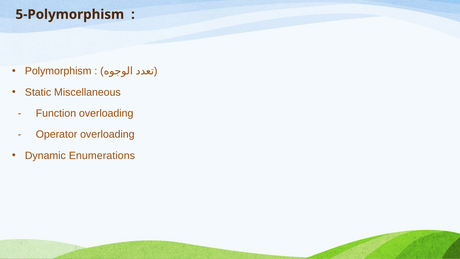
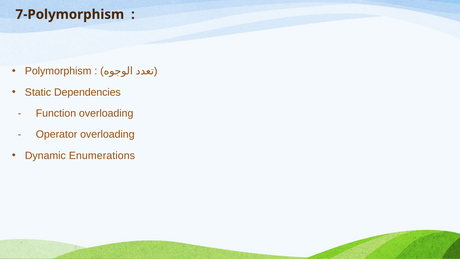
5-Polymorphism: 5-Polymorphism -> 7-Polymorphism
Miscellaneous: Miscellaneous -> Dependencies
